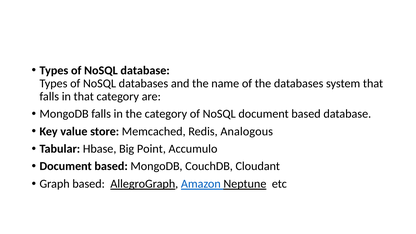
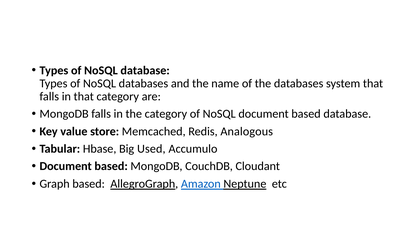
Point: Point -> Used
